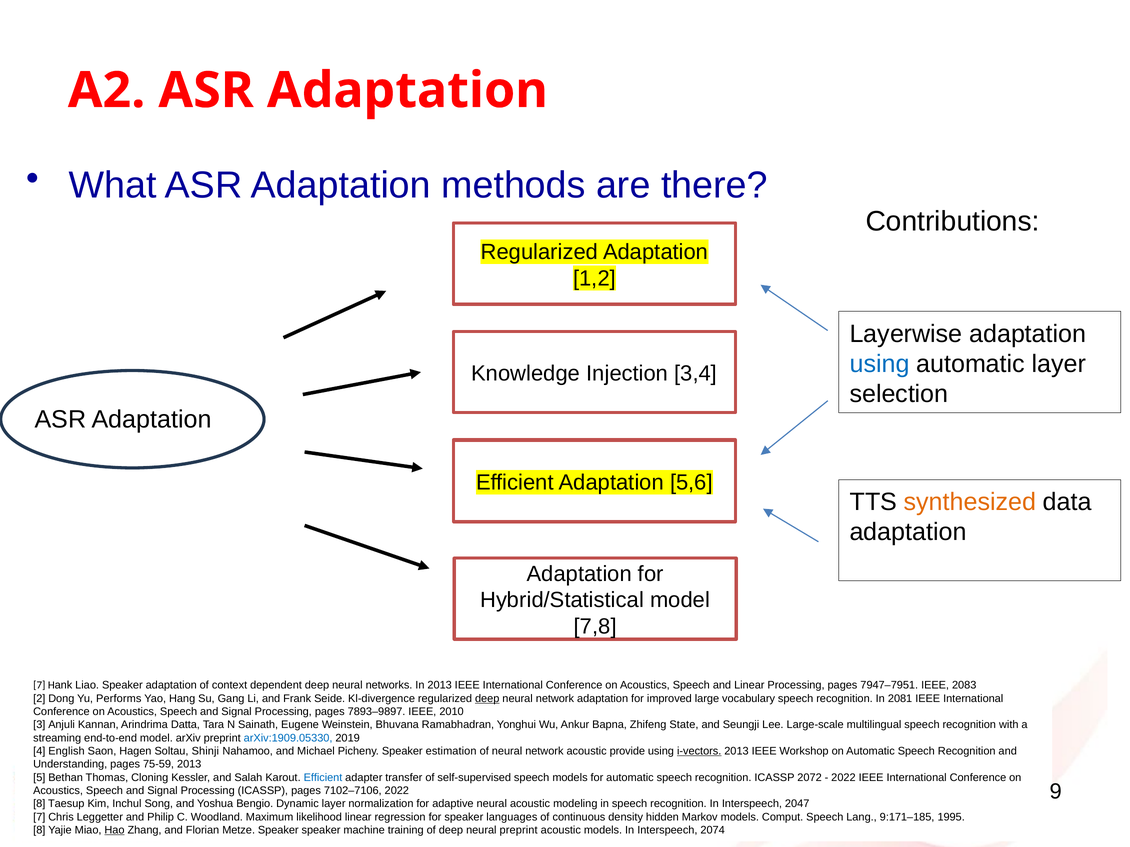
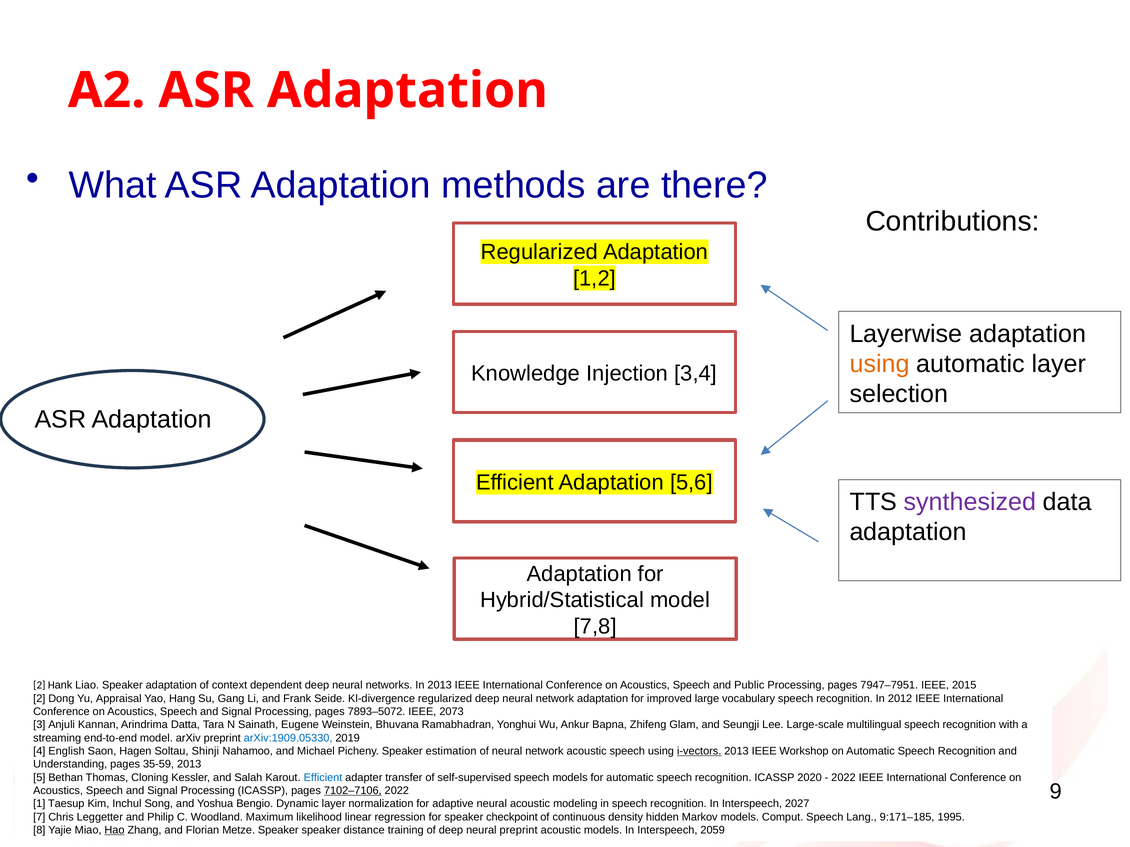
using at (880, 364) colour: blue -> orange
synthesized colour: orange -> purple
7 at (39, 686): 7 -> 2
and Linear: Linear -> Public
2083: 2083 -> 2015
Performs: Performs -> Appraisal
deep at (487, 699) underline: present -> none
2081: 2081 -> 2012
7893–9897: 7893–9897 -> 7893–5072
2010: 2010 -> 2073
State: State -> Glam
acoustic provide: provide -> speech
75-59: 75-59 -> 35-59
2072: 2072 -> 2020
7102–7106 underline: none -> present
8 at (39, 804): 8 -> 1
2047: 2047 -> 2027
languages: languages -> checkpoint
machine: machine -> distance
2074: 2074 -> 2059
